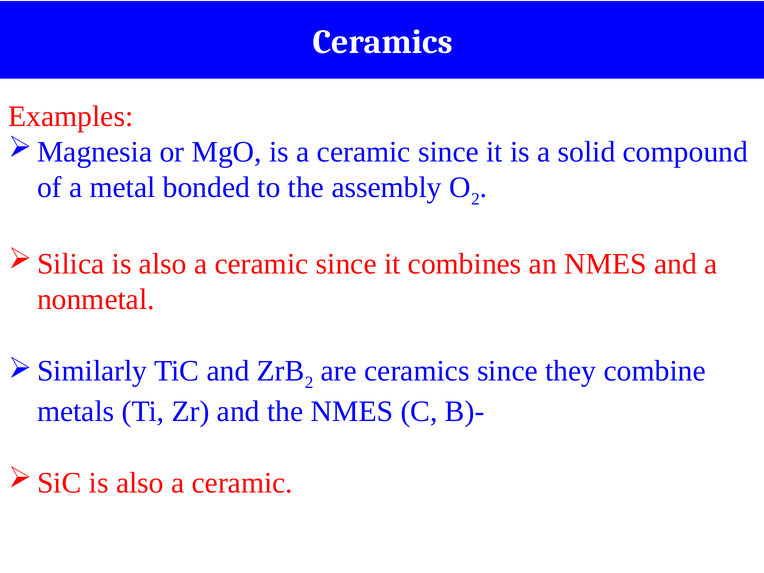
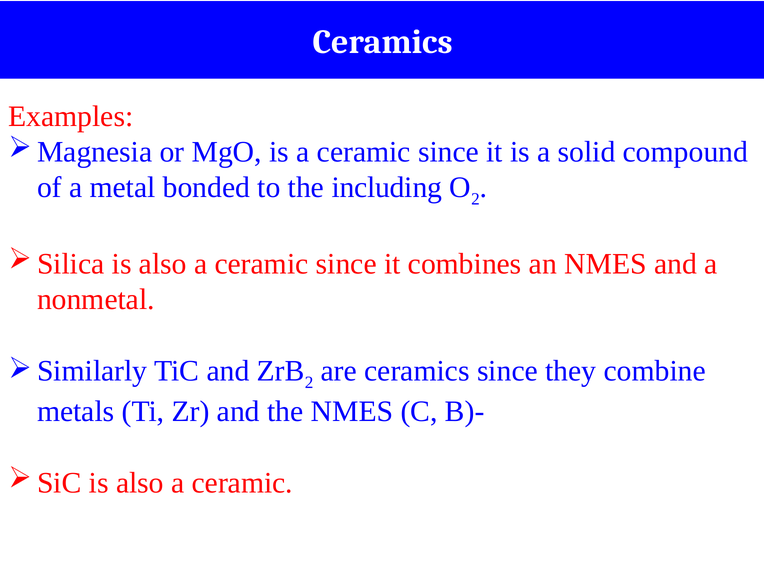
assembly: assembly -> including
